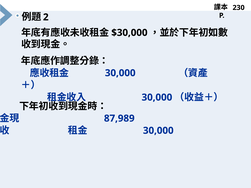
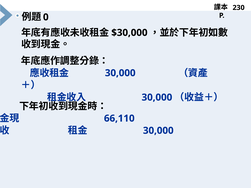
2: 2 -> 0
87,989: 87,989 -> 66,110
